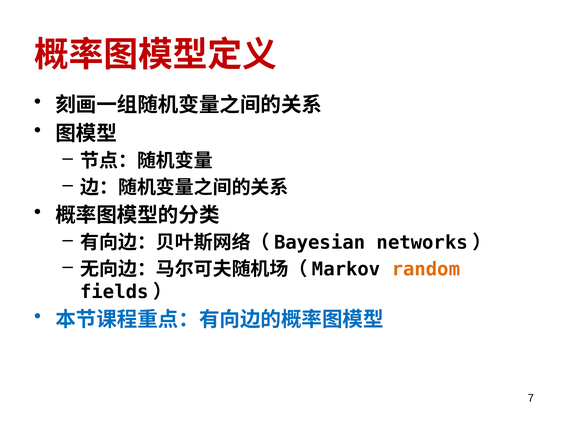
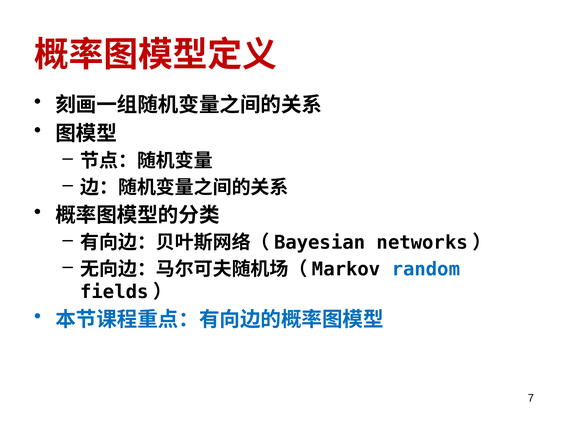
random colour: orange -> blue
